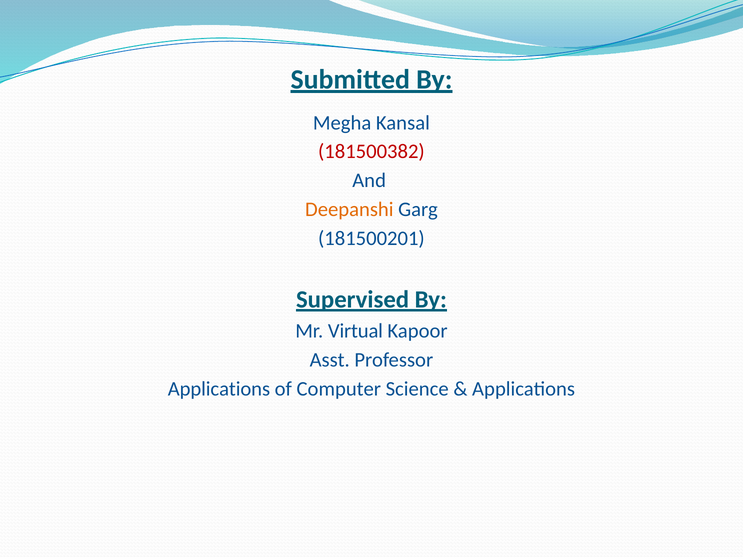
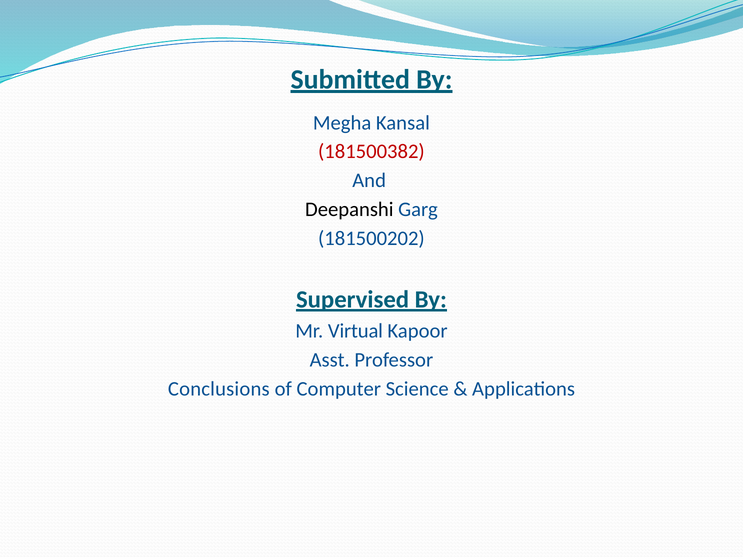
Deepanshi colour: orange -> black
181500201: 181500201 -> 181500202
Applications at (219, 389): Applications -> Conclusions
